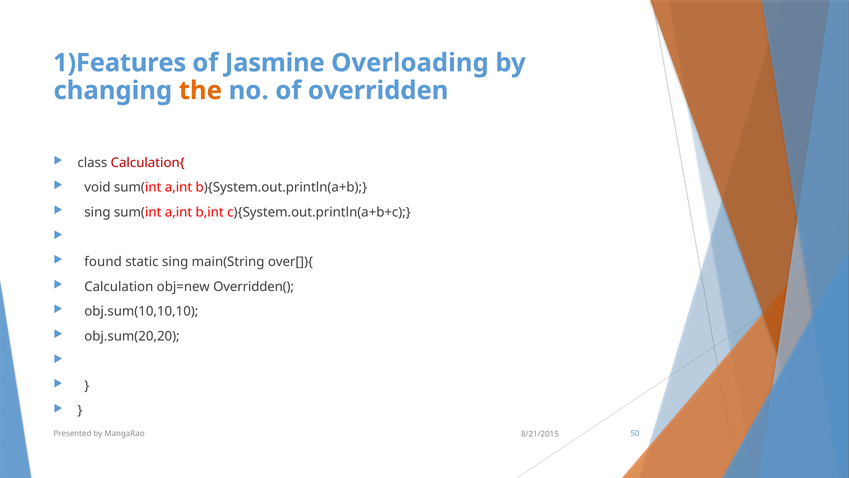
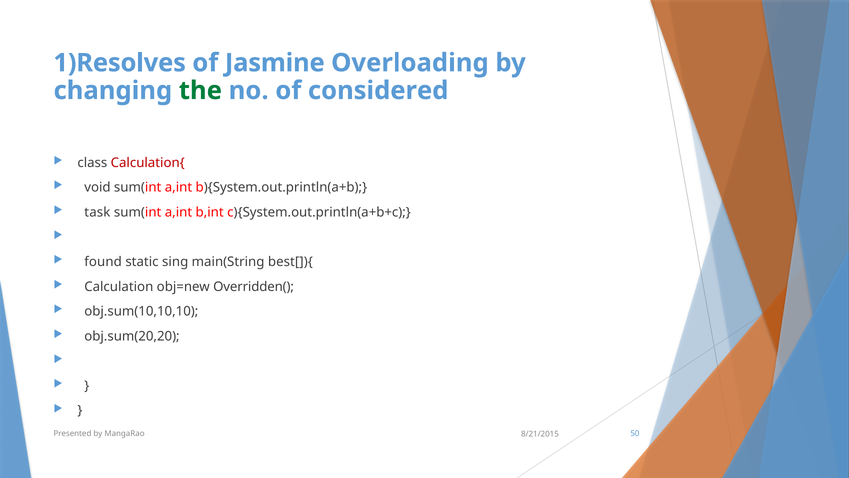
1)Features: 1)Features -> 1)Resolves
the colour: orange -> green
overridden: overridden -> considered
sing at (97, 212): sing -> task
over[]){: over[]){ -> best[]){
